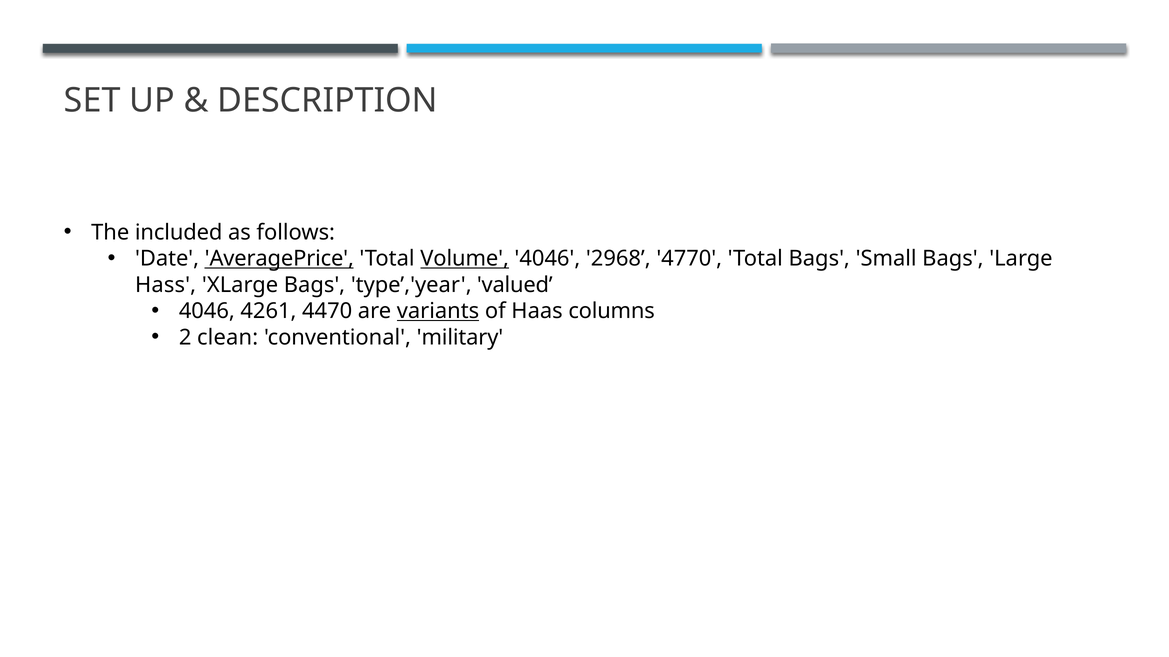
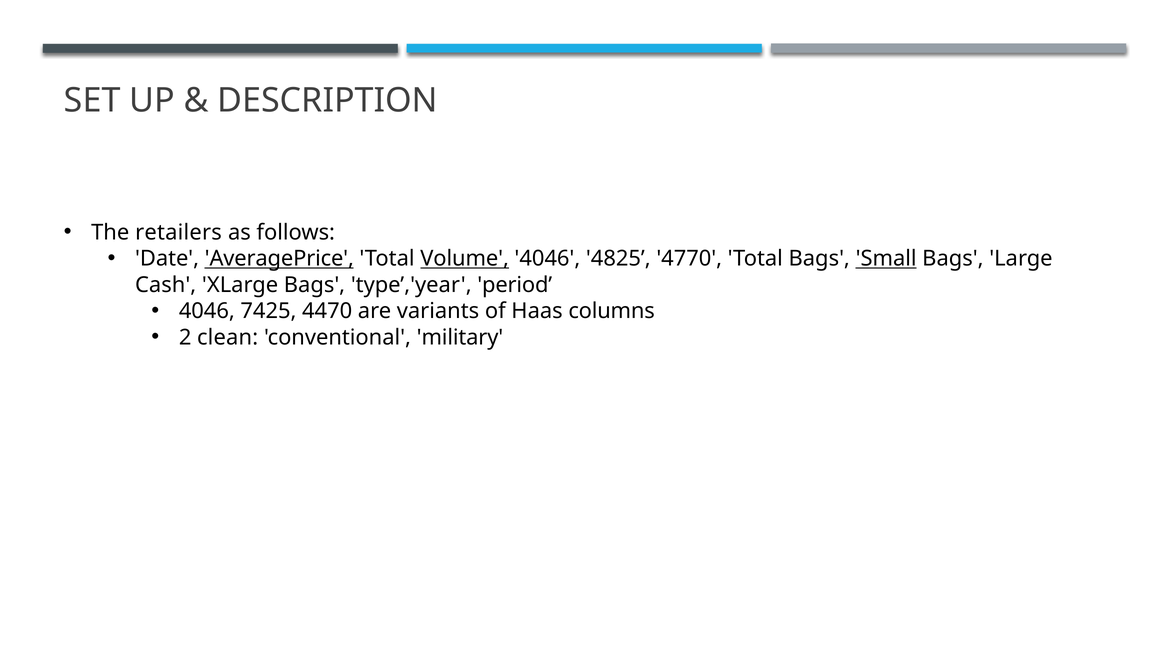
included: included -> retailers
2968: 2968 -> 4825
Small underline: none -> present
Hass: Hass -> Cash
valued: valued -> period
4261: 4261 -> 7425
variants underline: present -> none
